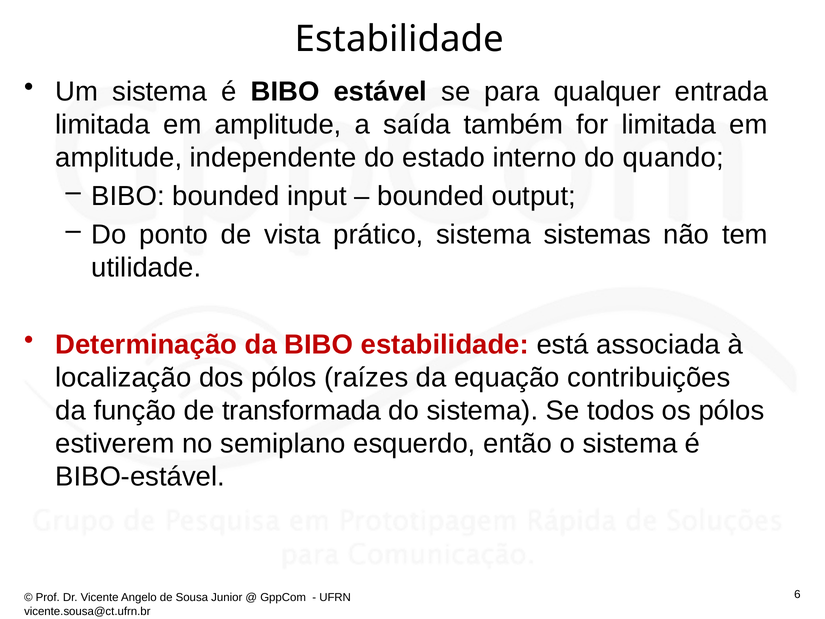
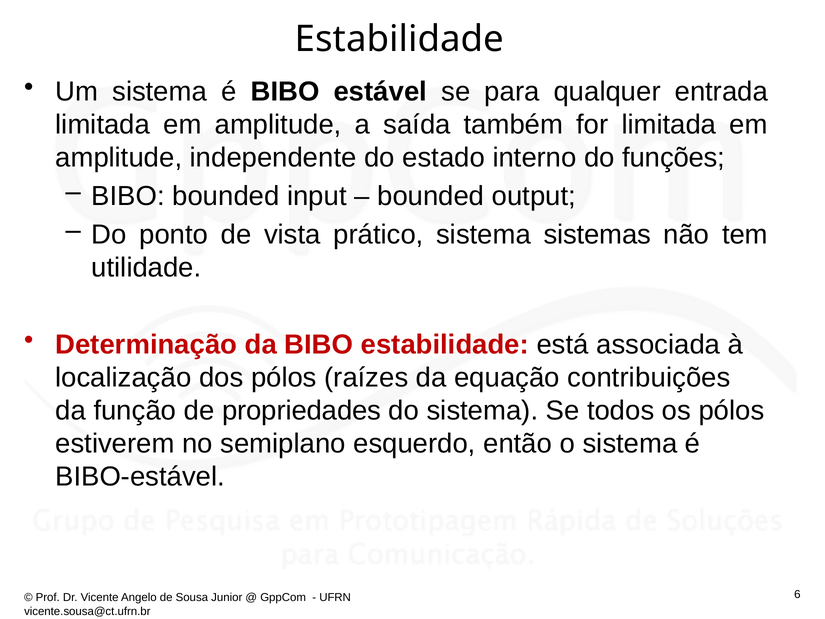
quando: quando -> funções
transformada: transformada -> propriedades
